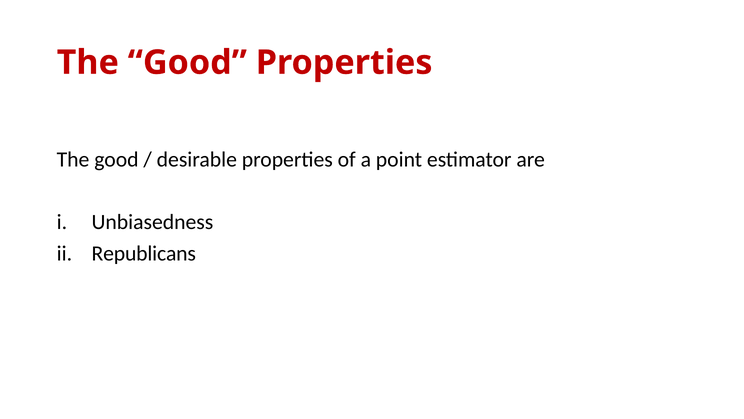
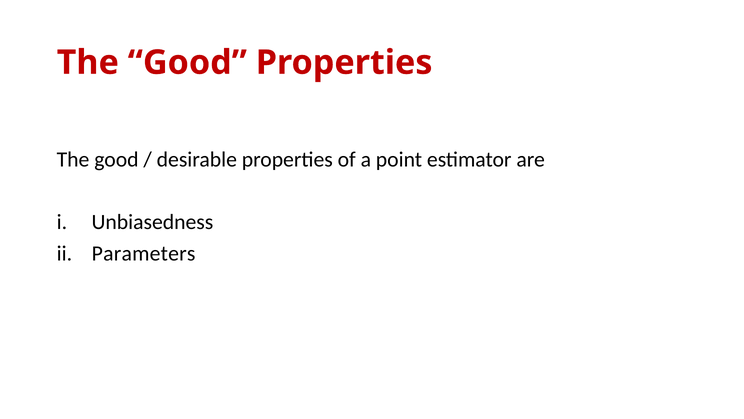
Republicans: Republicans -> Parameters
